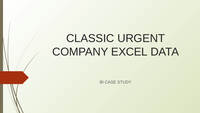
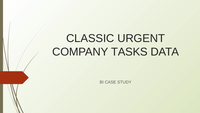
EXCEL: EXCEL -> TASKS
